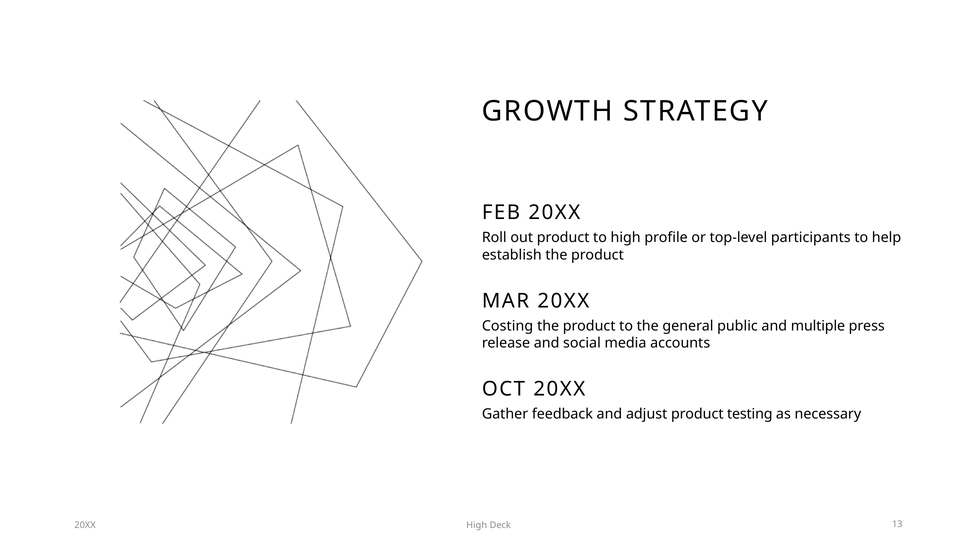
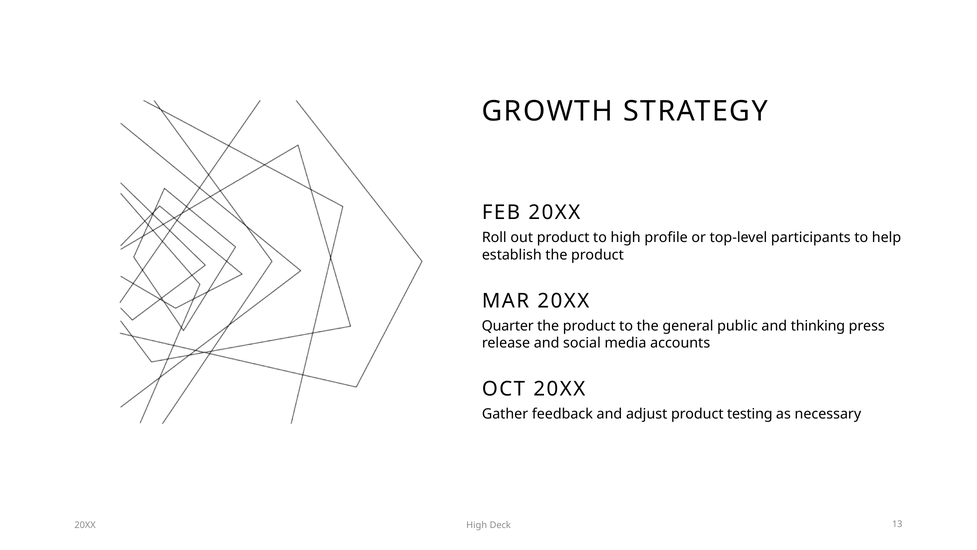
Costing: Costing -> Quarter
multiple: multiple -> thinking
